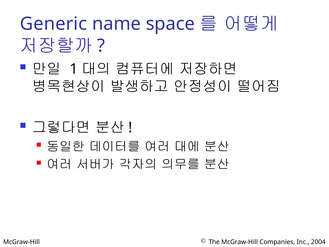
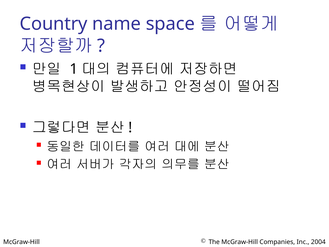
Generic: Generic -> Country
